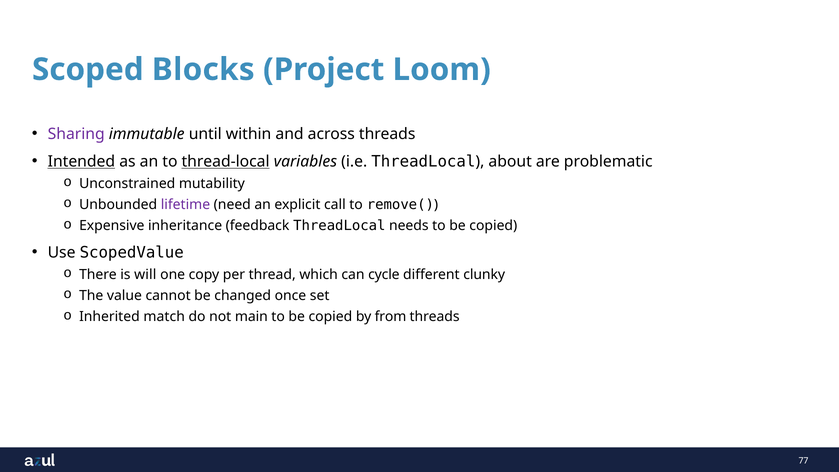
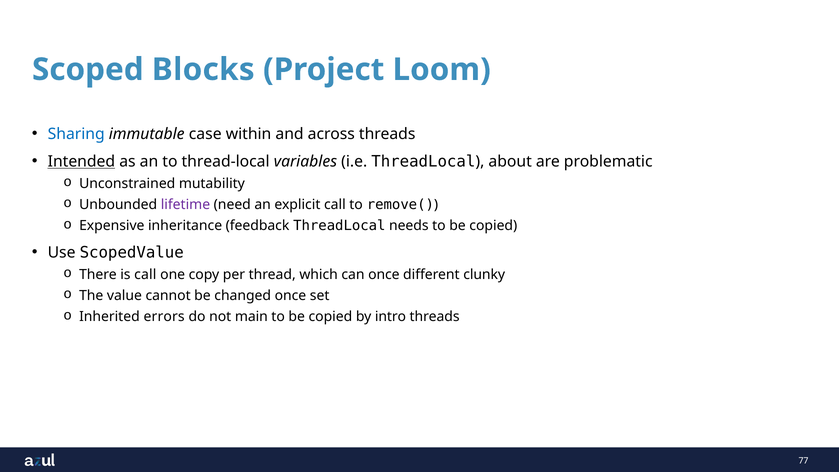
Sharing colour: purple -> blue
until: until -> case
thread-local underline: present -> none
is will: will -> call
can cycle: cycle -> once
match: match -> errors
from: from -> intro
